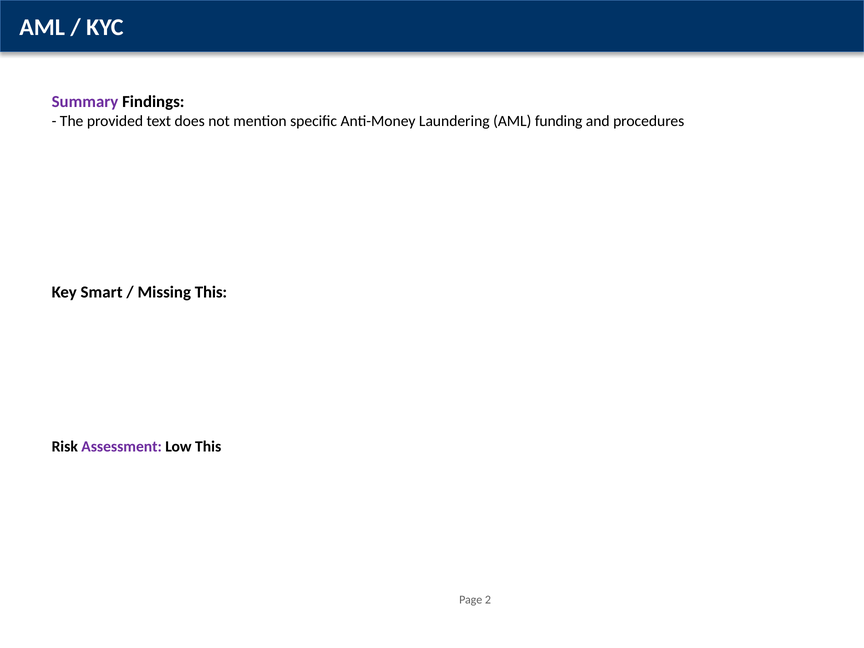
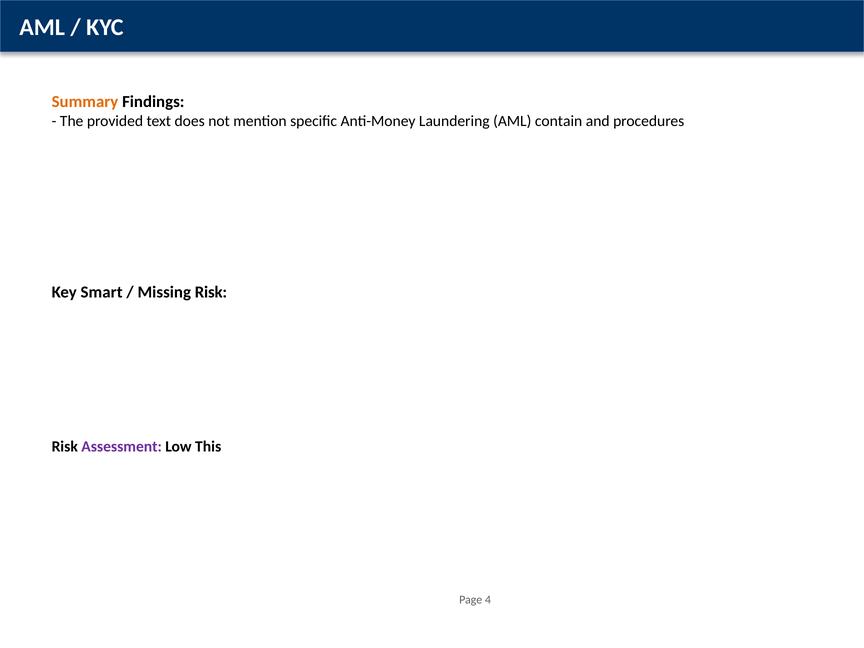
Summary colour: purple -> orange
funding: funding -> contain
Missing This: This -> Risk
2: 2 -> 4
